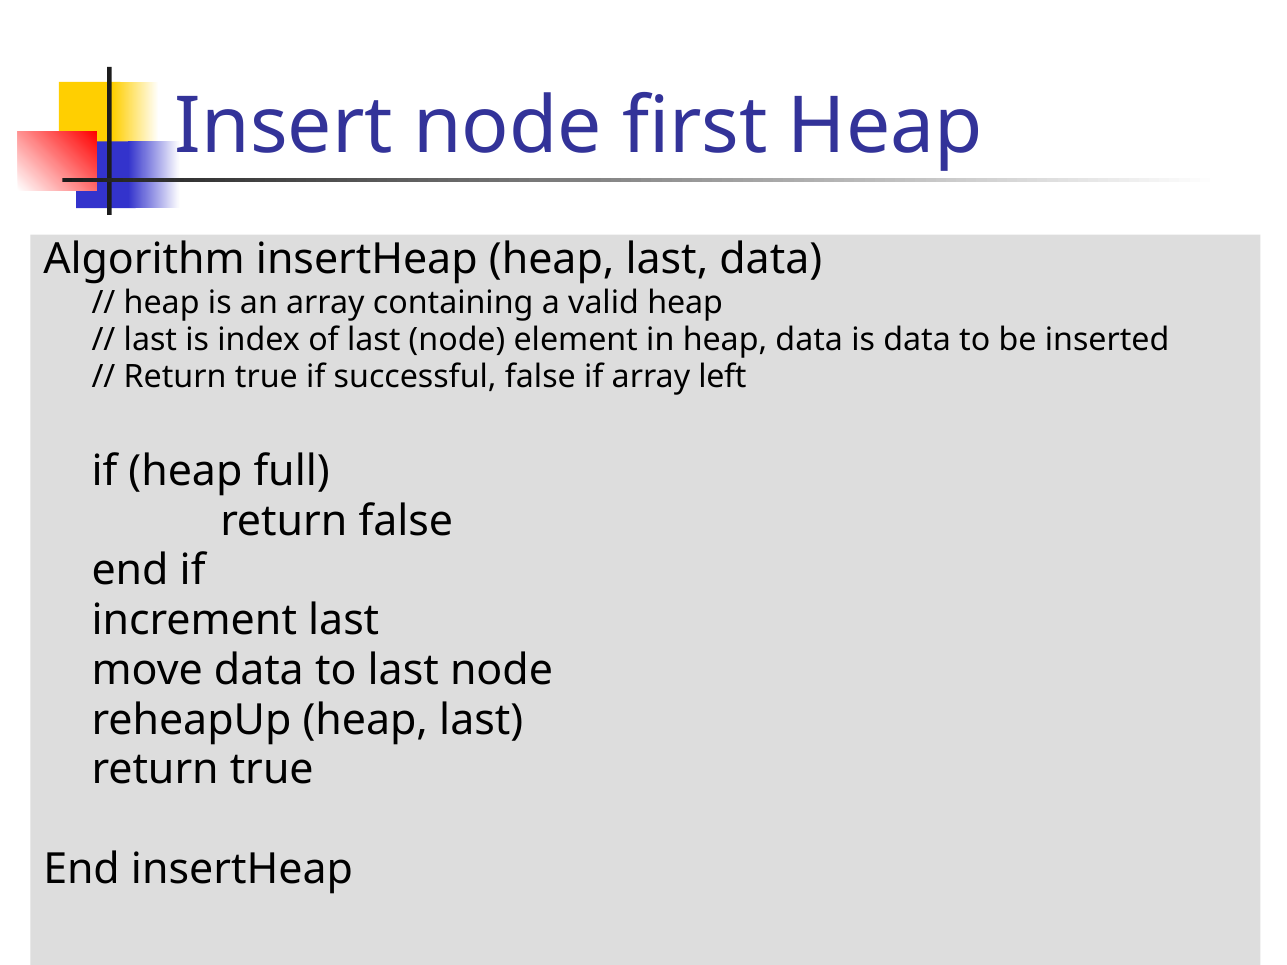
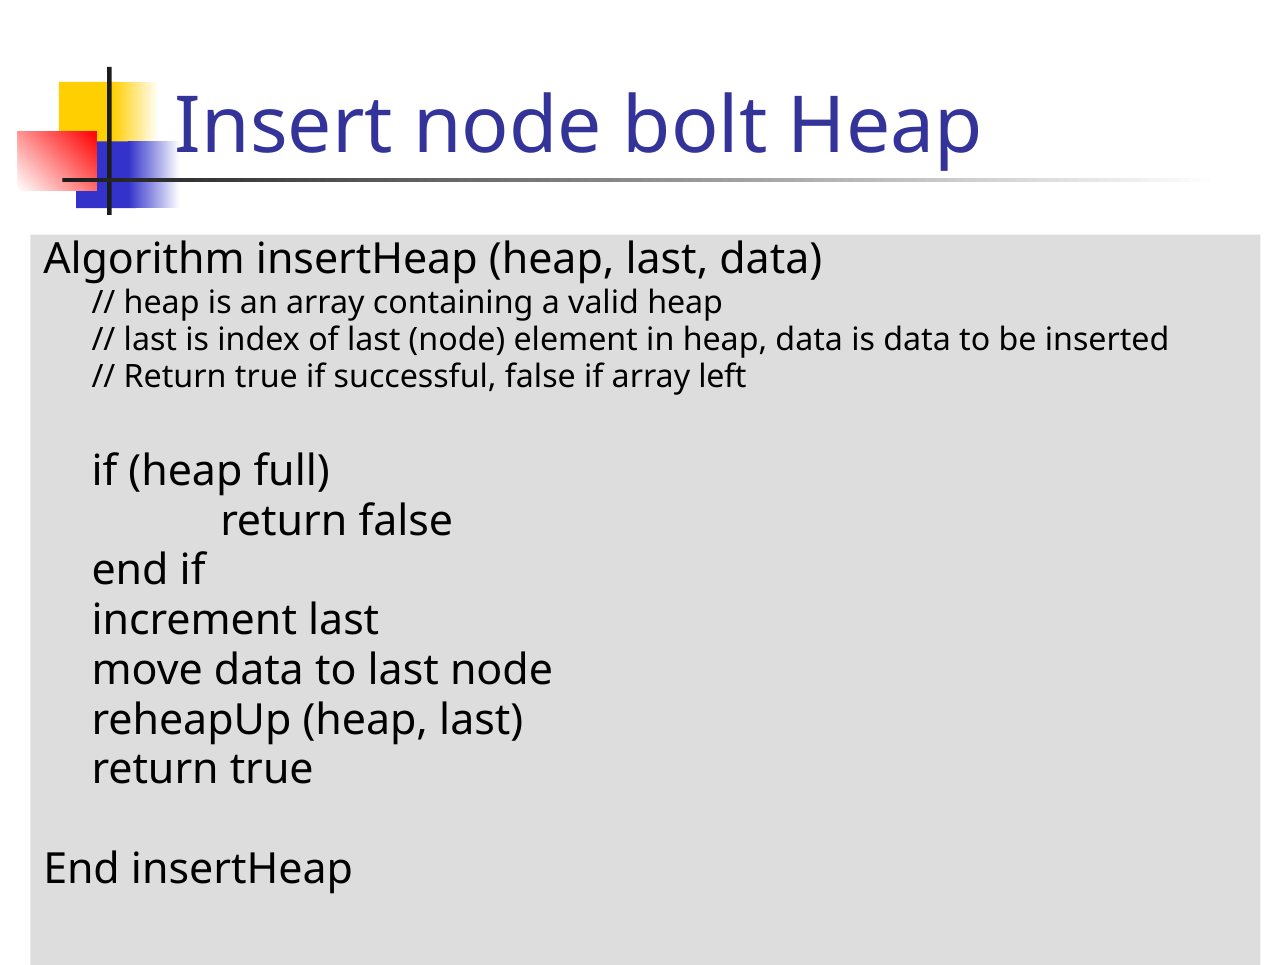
first: first -> bolt
